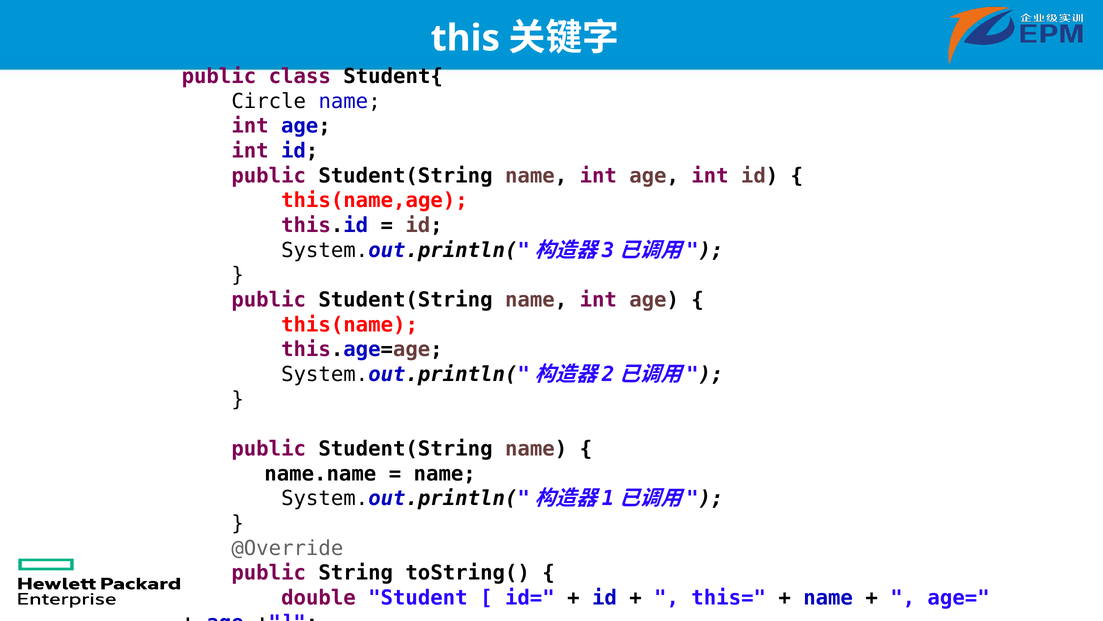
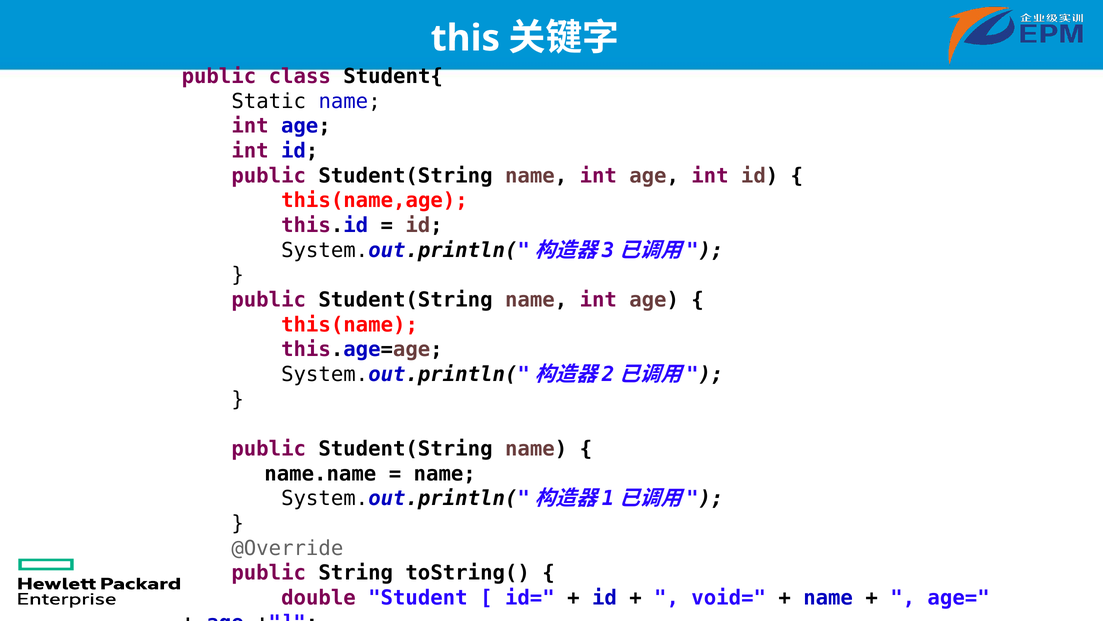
Circle: Circle -> Static
this=: this= -> void=
